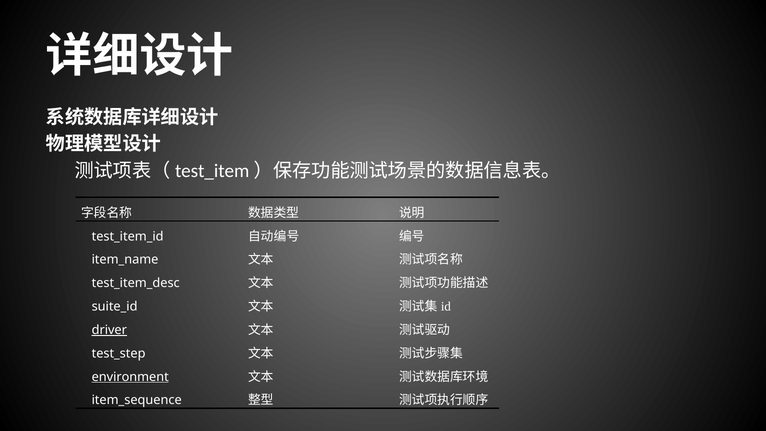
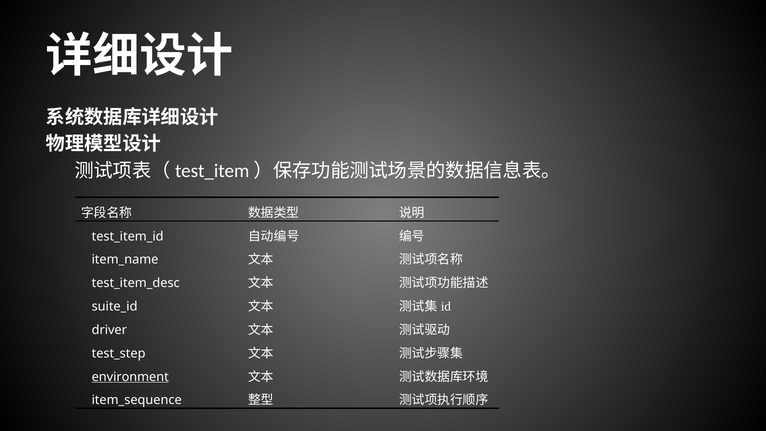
driver underline: present -> none
